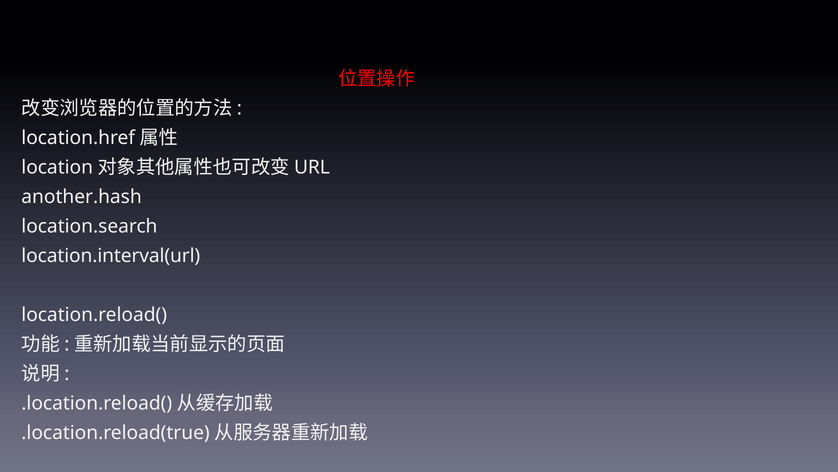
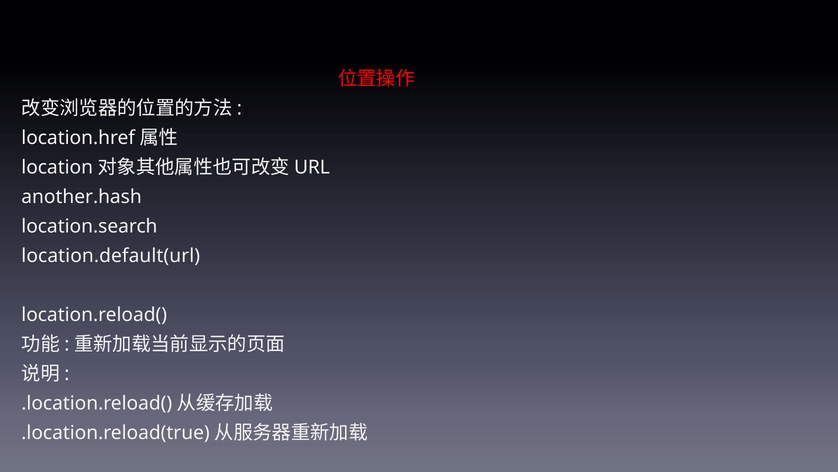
location.interval(url: location.interval(url -> location.default(url
